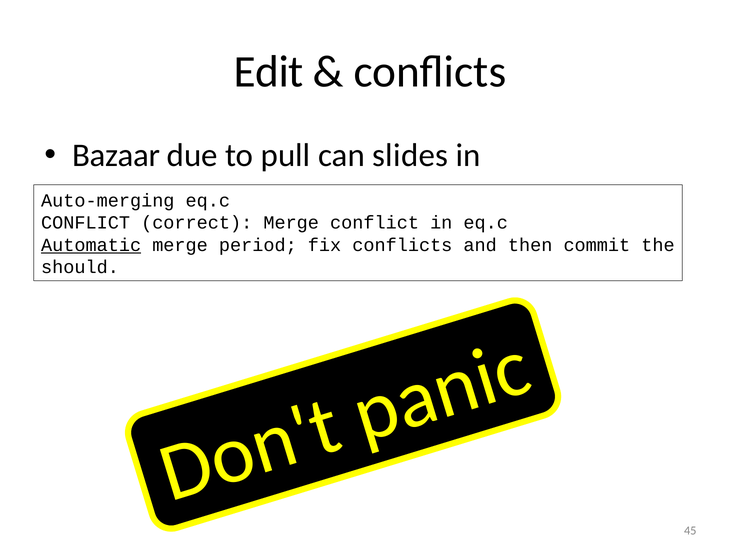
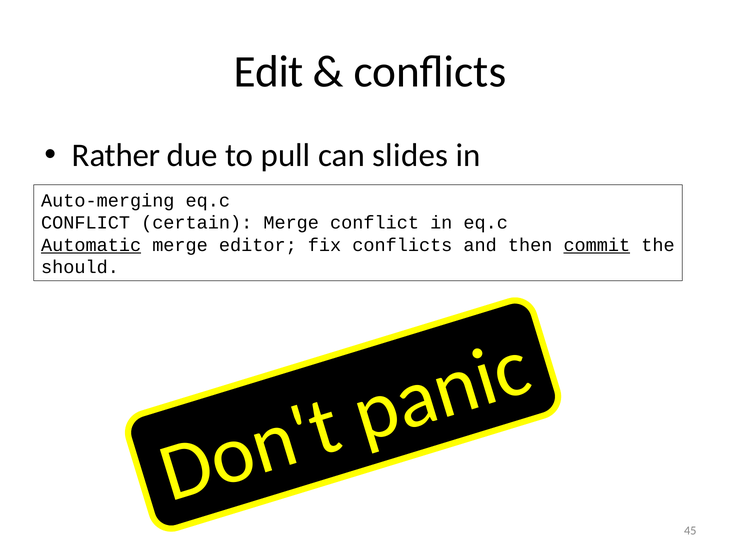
Bazaar: Bazaar -> Rather
correct: correct -> certain
period: period -> editor
commit underline: none -> present
